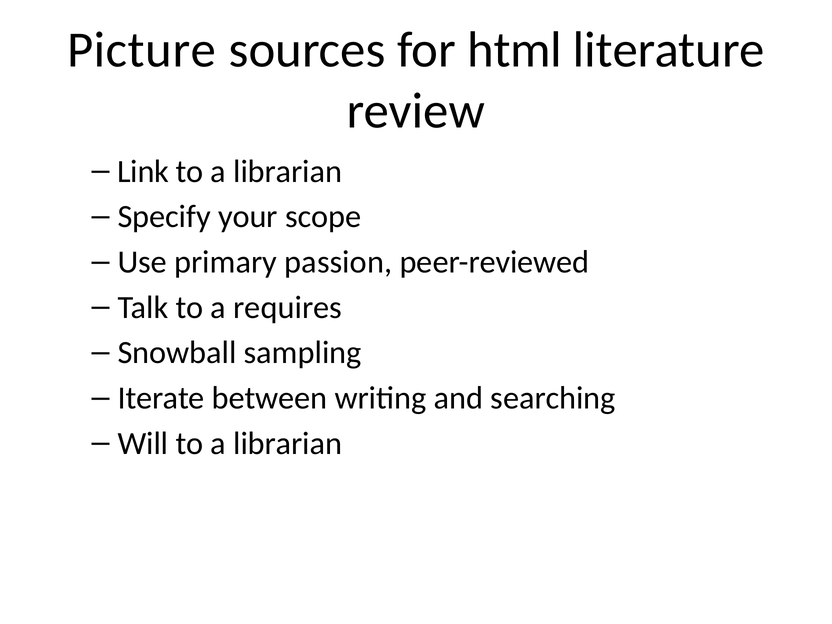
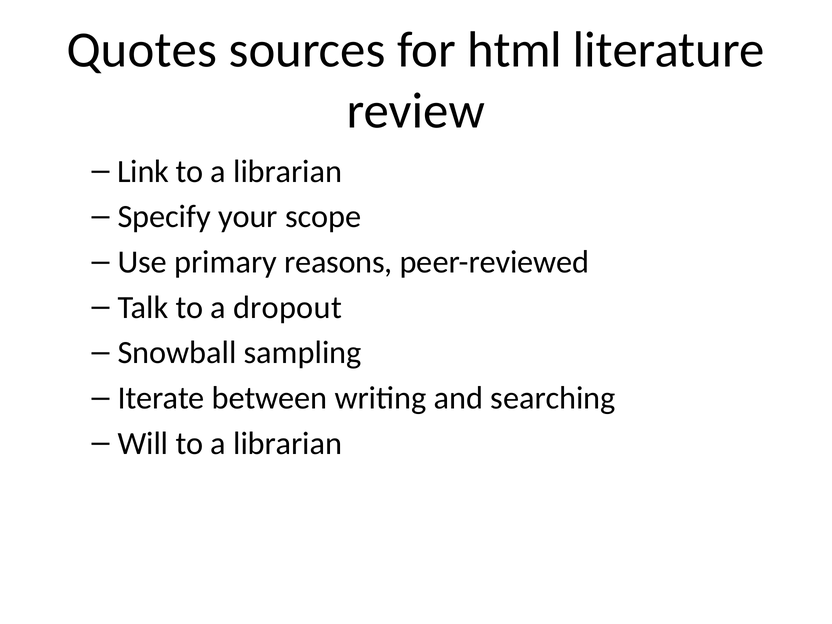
Picture: Picture -> Quotes
passion: passion -> reasons
requires: requires -> dropout
